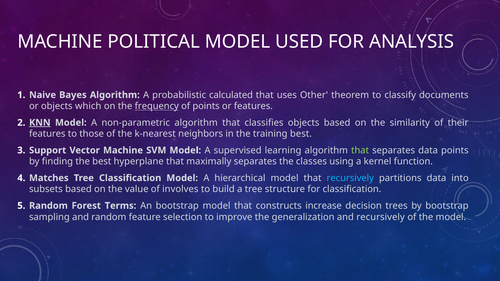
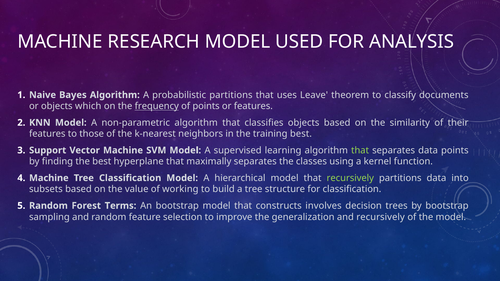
POLITICAL: POLITICAL -> RESEARCH
probabilistic calculated: calculated -> partitions
Other: Other -> Leave
KNN underline: present -> none
Matches at (49, 178): Matches -> Machine
recursively at (350, 178) colour: light blue -> light green
involves: involves -> working
increase: increase -> involves
